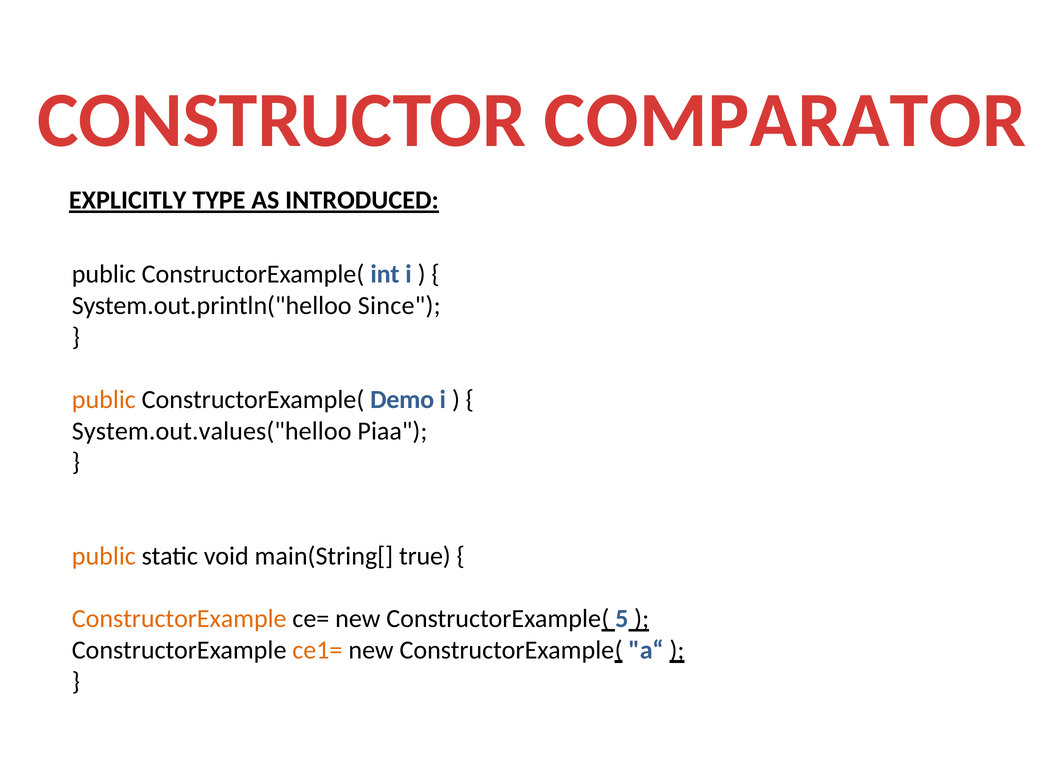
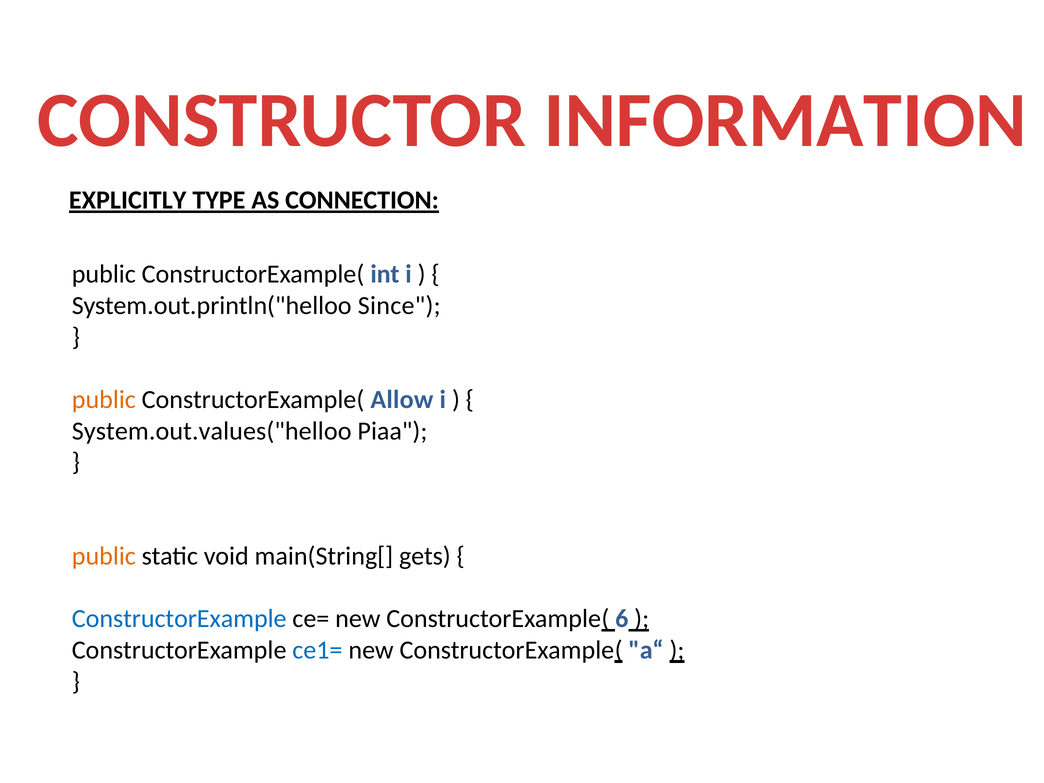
COMPARATOR: COMPARATOR -> INFORMATION
INTRODUCED: INTRODUCED -> CONNECTION
Demo: Demo -> Allow
true: true -> gets
ConstructorExample at (179, 619) colour: orange -> blue
5: 5 -> 6
ce1= colour: orange -> blue
